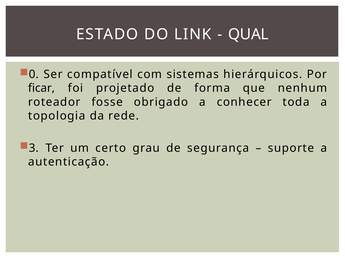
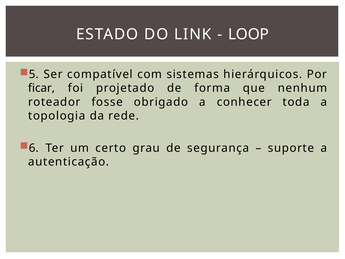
QUAL: QUAL -> LOOP
0: 0 -> 5
3: 3 -> 6
